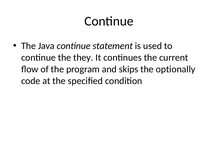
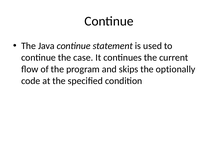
they: they -> case
